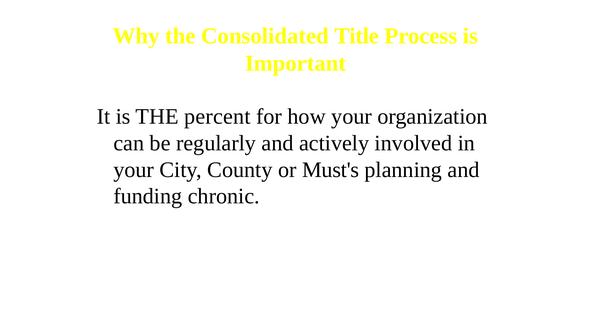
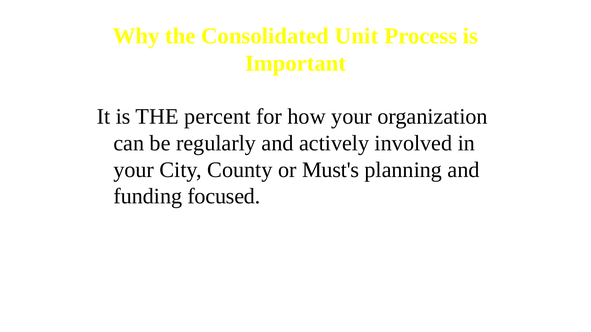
Title: Title -> Unit
chronic: chronic -> focused
